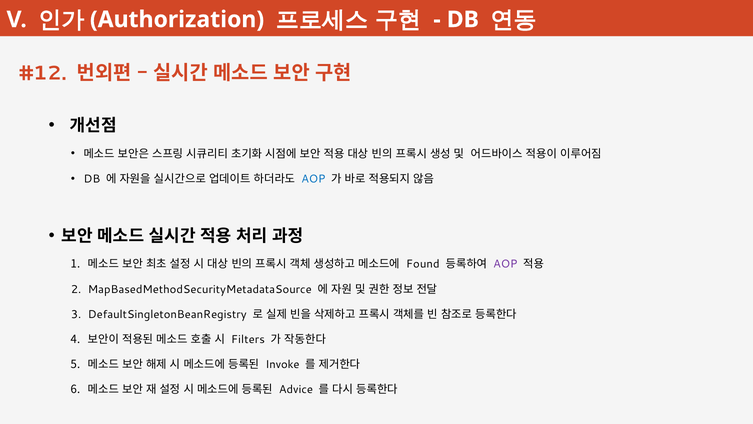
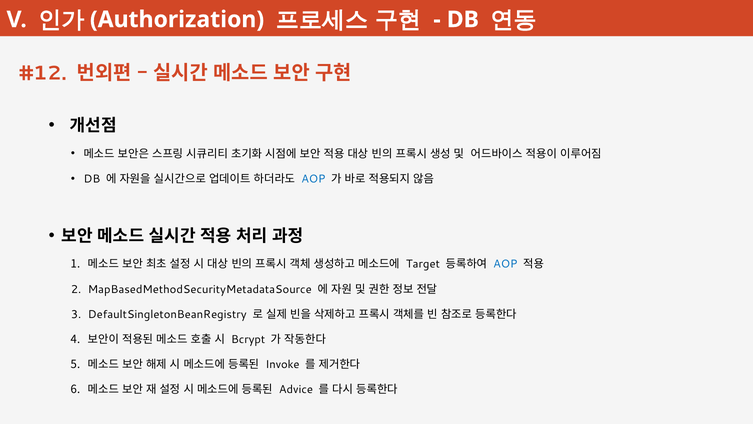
Found: Found -> Target
AOP at (505, 264) colour: purple -> blue
Filters: Filters -> Bcrypt
